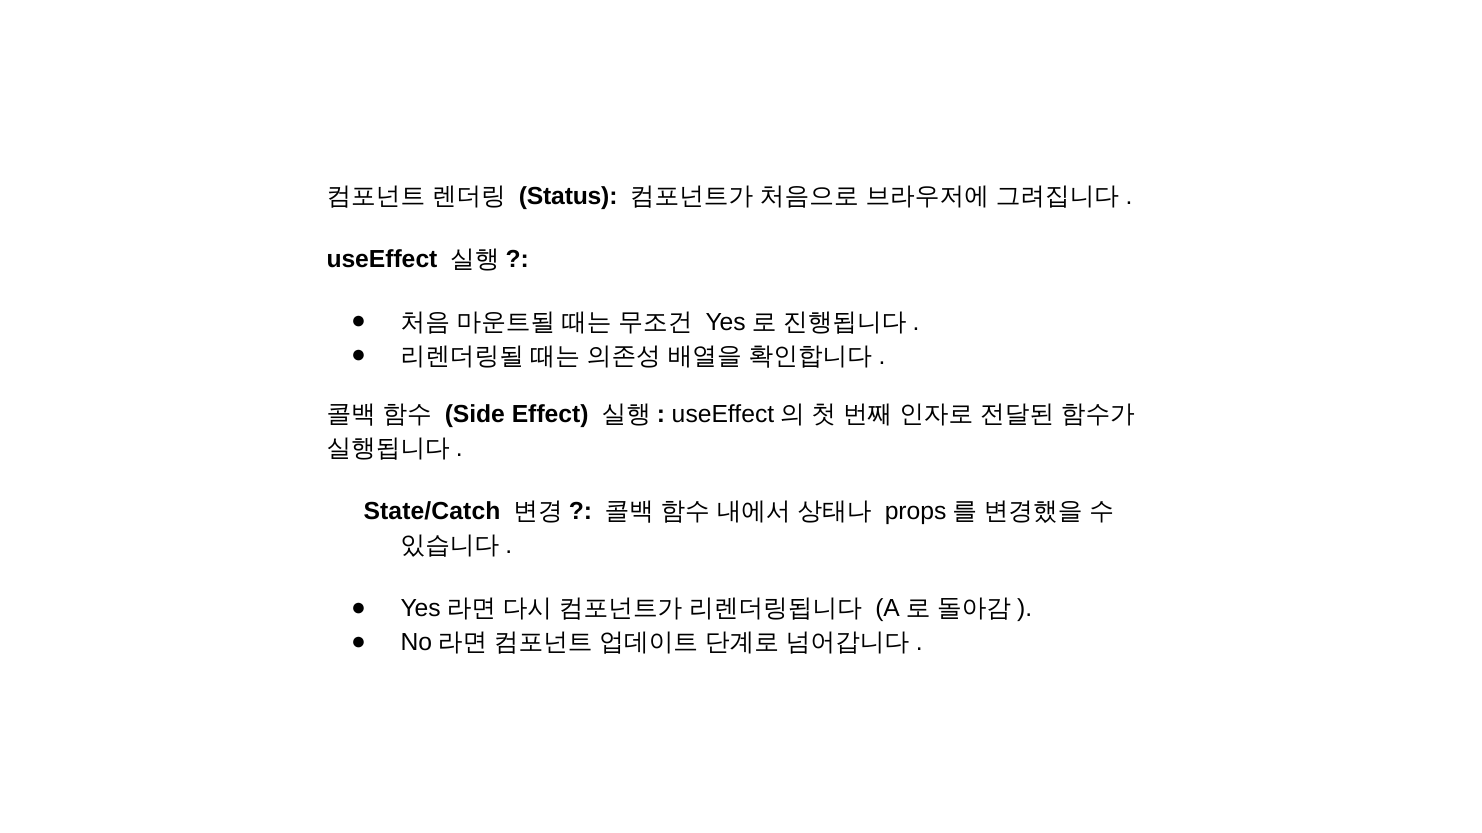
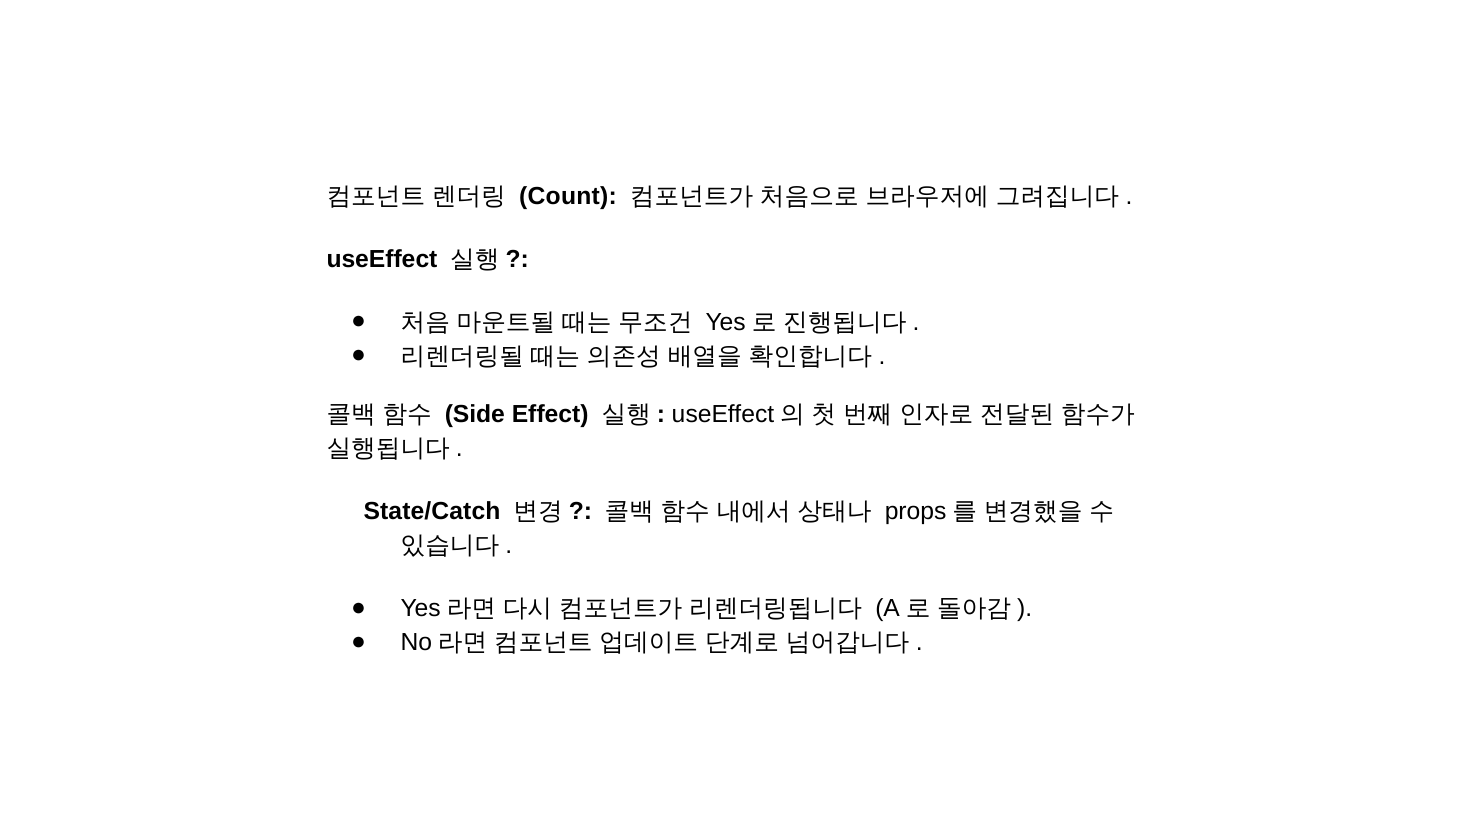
Status: Status -> Count
